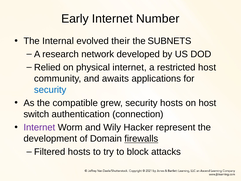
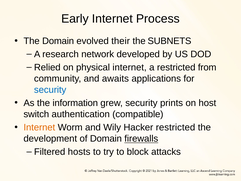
Number: Number -> Process
The Internal: Internal -> Domain
restricted host: host -> from
compatible: compatible -> information
security hosts: hosts -> prints
connection: connection -> compatible
Internet at (39, 127) colour: purple -> orange
Hacker represent: represent -> restricted
